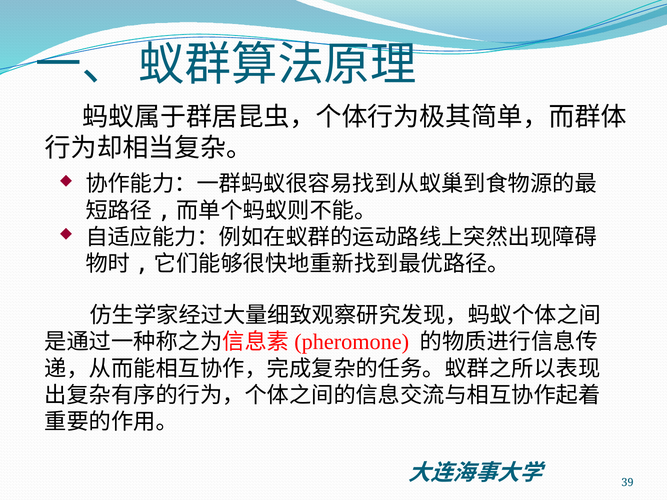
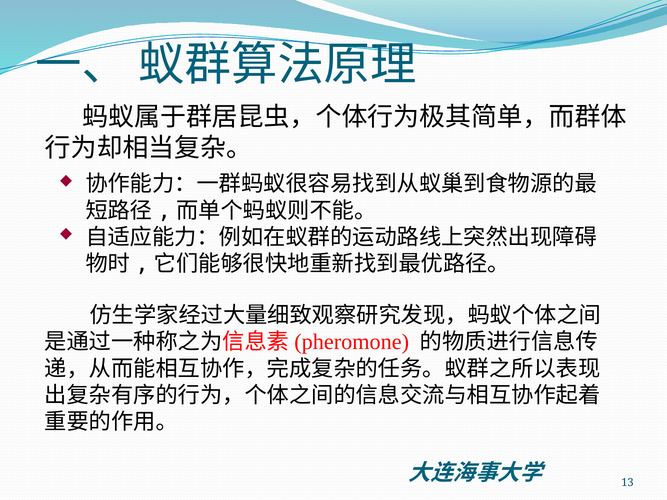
39: 39 -> 13
